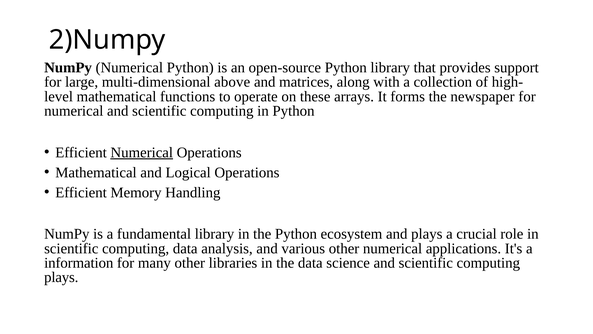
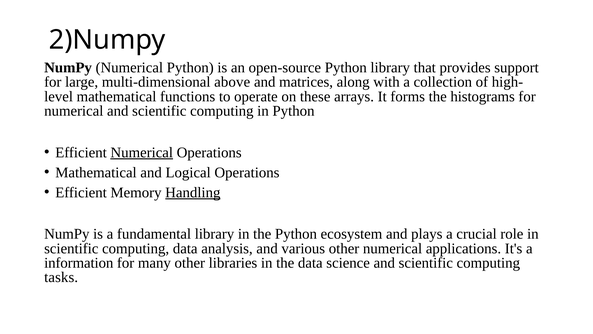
newspaper: newspaper -> histograms
Handling underline: none -> present
plays at (61, 277): plays -> tasks
